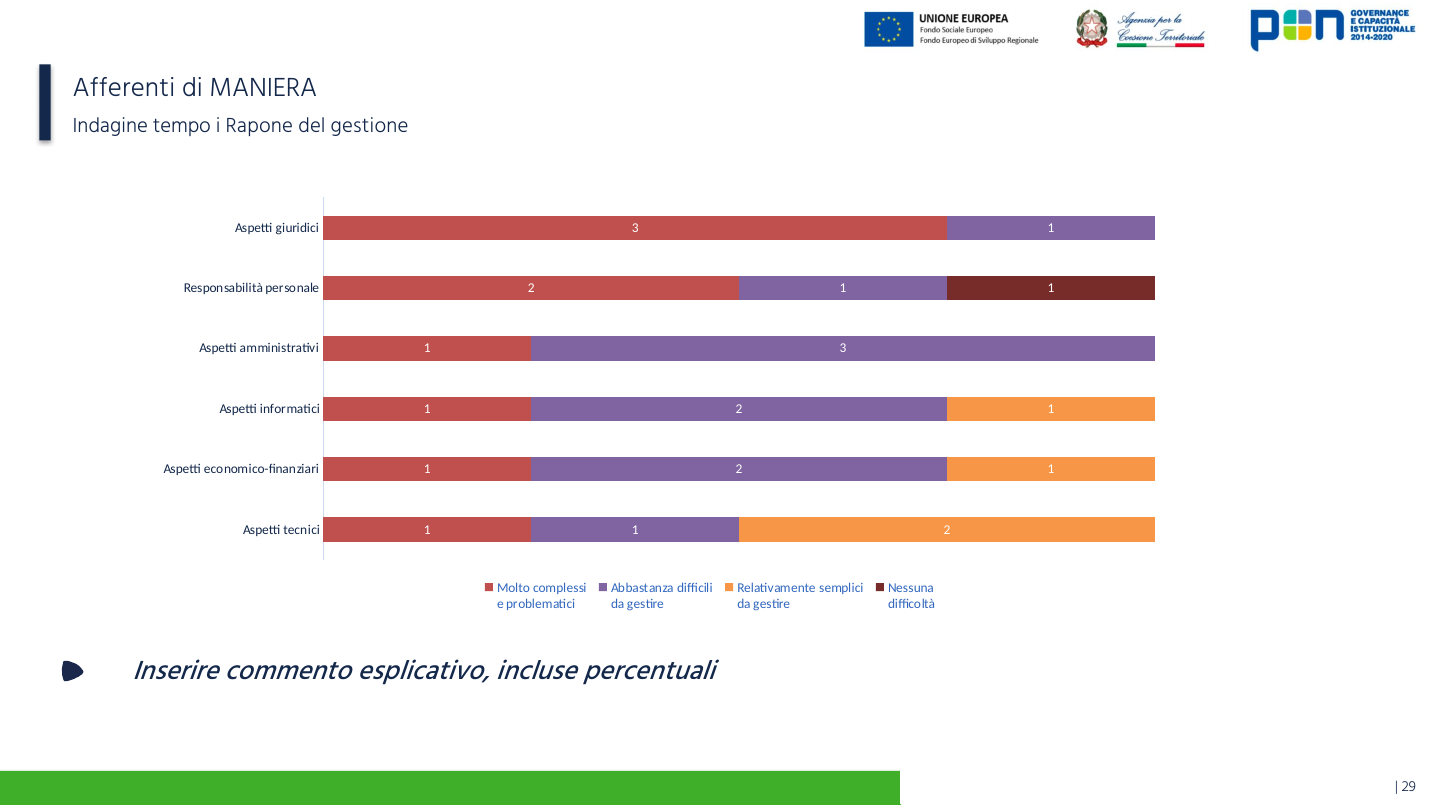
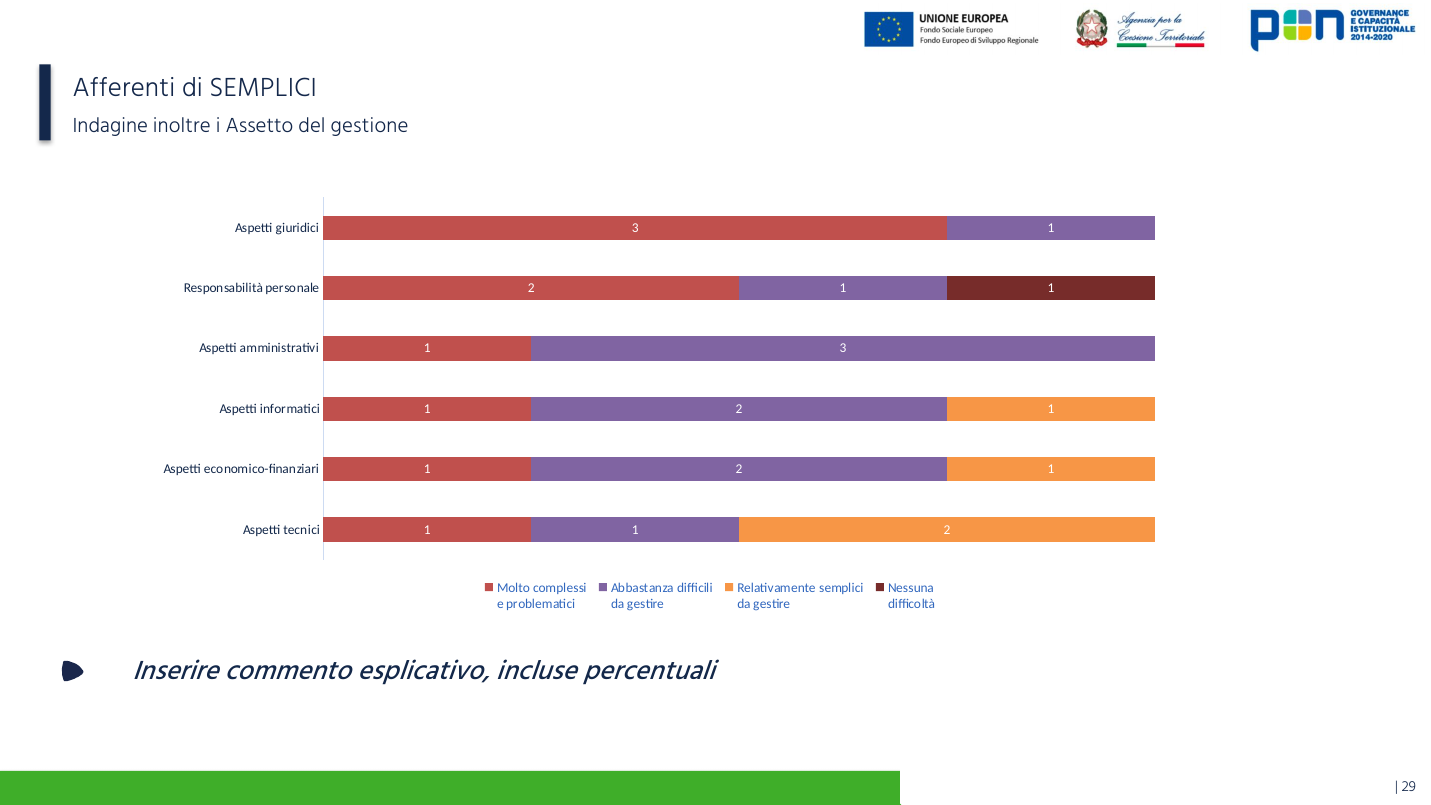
di MANIERA: MANIERA -> SEMPLICI
tempo: tempo -> inoltre
Rapone: Rapone -> Assetto
